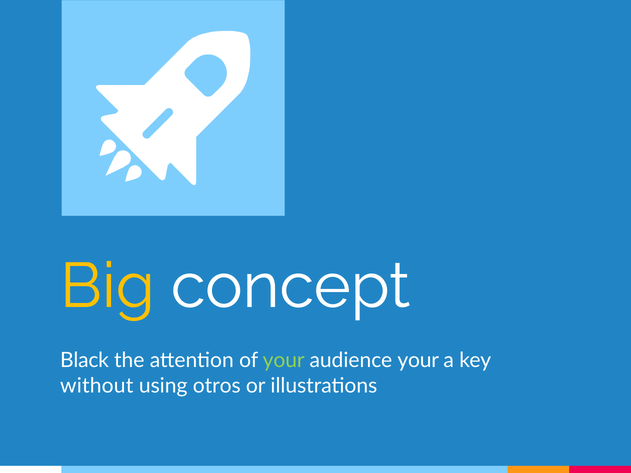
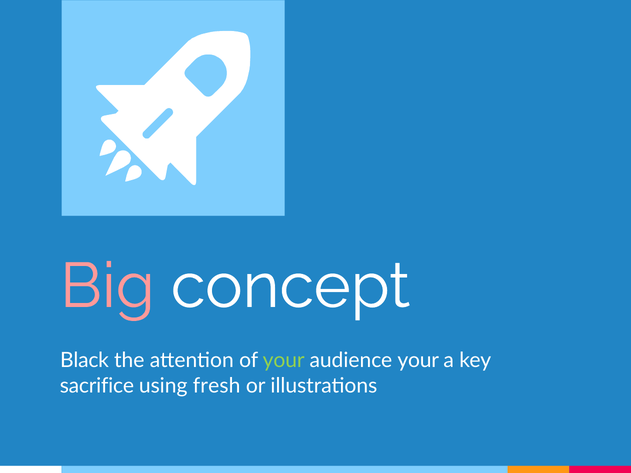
Big colour: yellow -> pink
without: without -> sacrifice
otros: otros -> fresh
